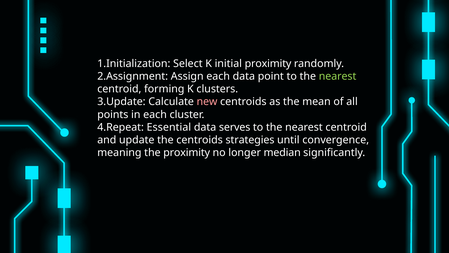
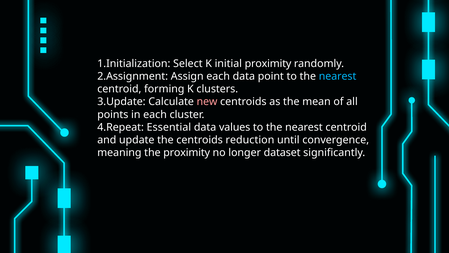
nearest at (338, 76) colour: light green -> light blue
serves: serves -> values
strategies: strategies -> reduction
median: median -> dataset
